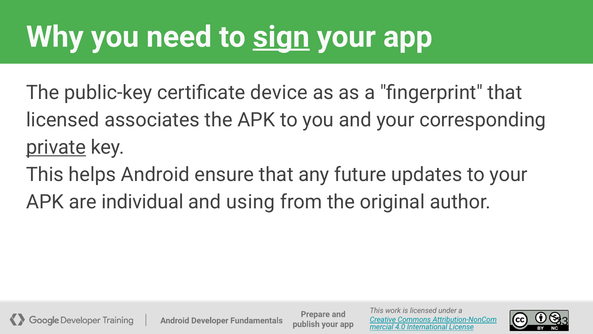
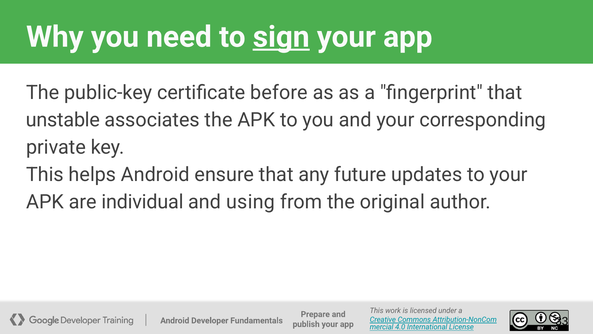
device: device -> before
licensed at (63, 120): licensed -> unstable
private underline: present -> none
